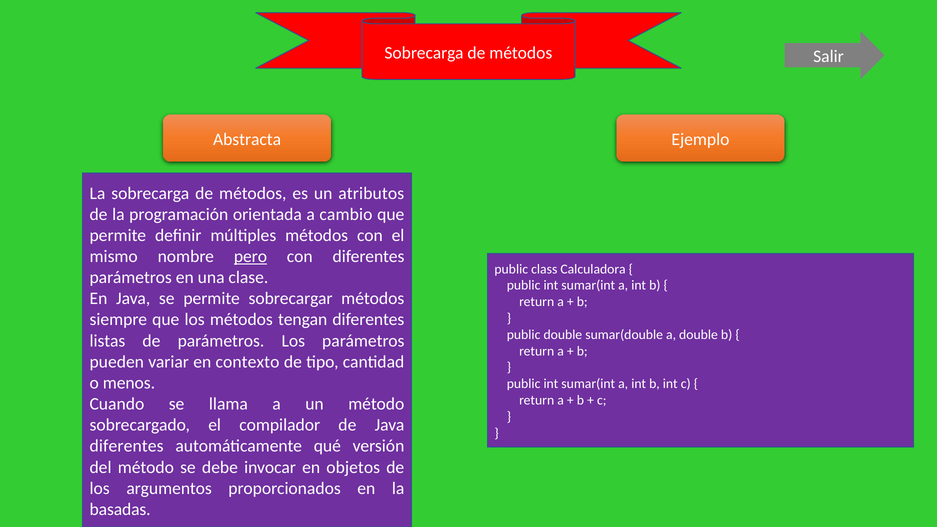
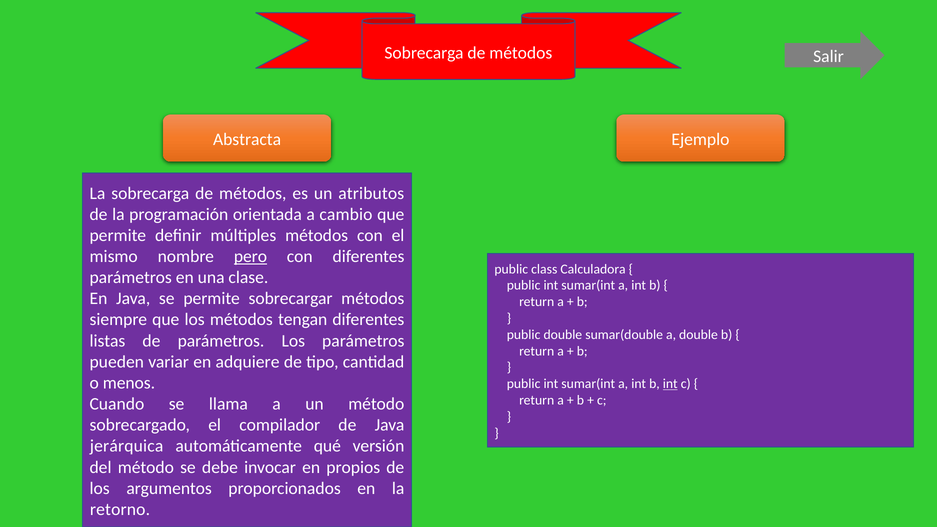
contexto: contexto -> adquiere
int at (670, 384) underline: none -> present
diferentes at (127, 446): diferentes -> jerárquica
objetos: objetos -> propios
basadas: basadas -> retorno
